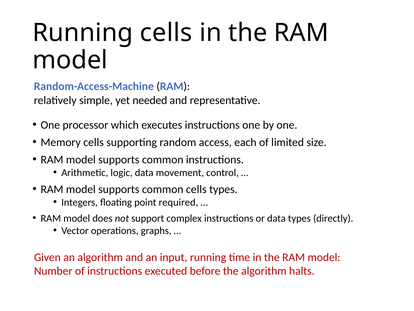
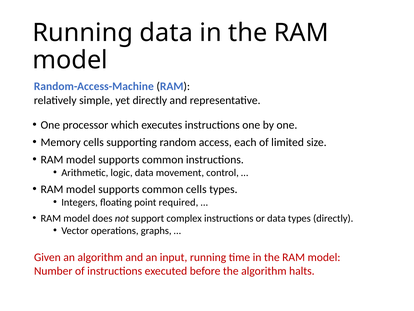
Running cells: cells -> data
yet needed: needed -> directly
